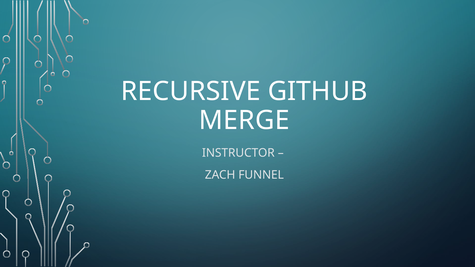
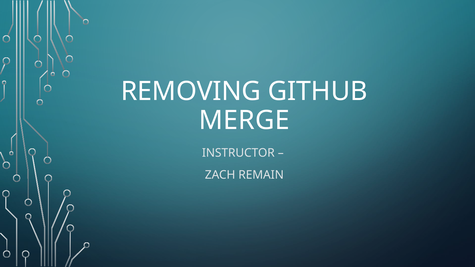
RECURSIVE: RECURSIVE -> REMOVING
FUNNEL: FUNNEL -> REMAIN
